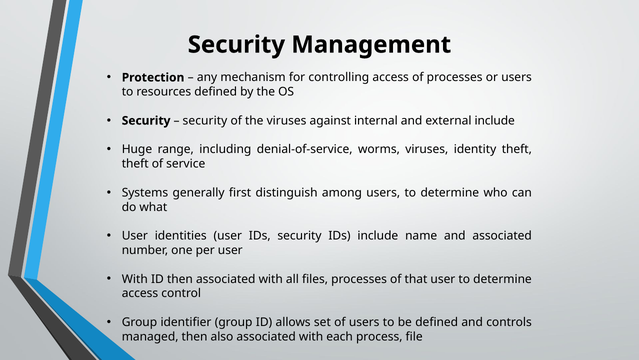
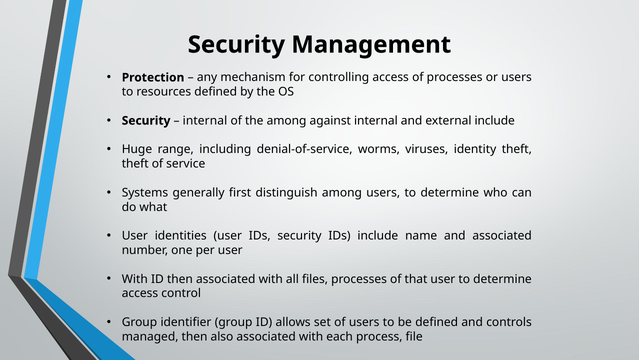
security at (205, 121): security -> internal
the viruses: viruses -> among
